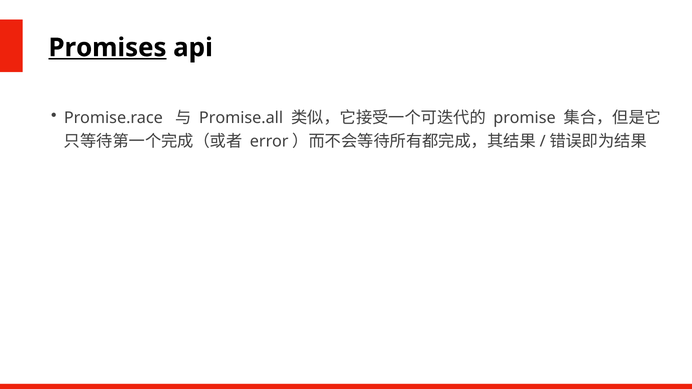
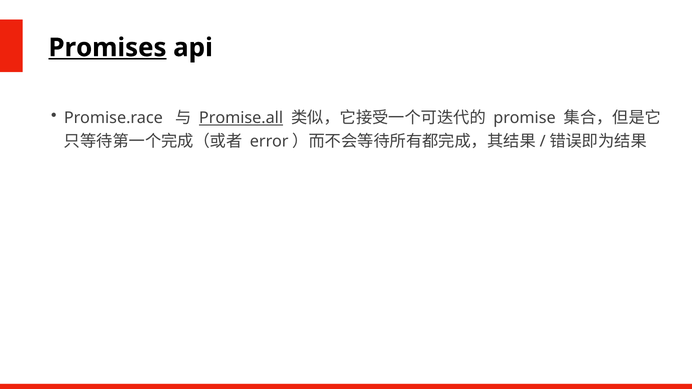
Promise.all underline: none -> present
